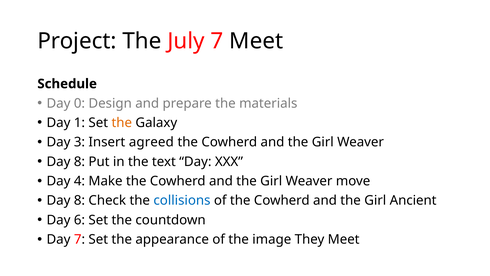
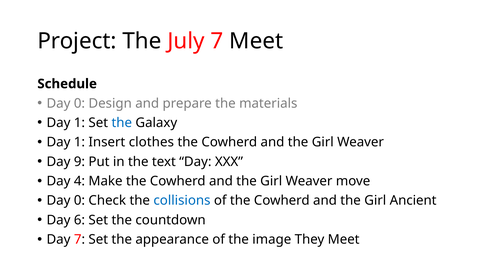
the at (122, 123) colour: orange -> blue
3 at (79, 142): 3 -> 1
agreed: agreed -> clothes
8 at (79, 161): 8 -> 9
8 at (79, 200): 8 -> 0
